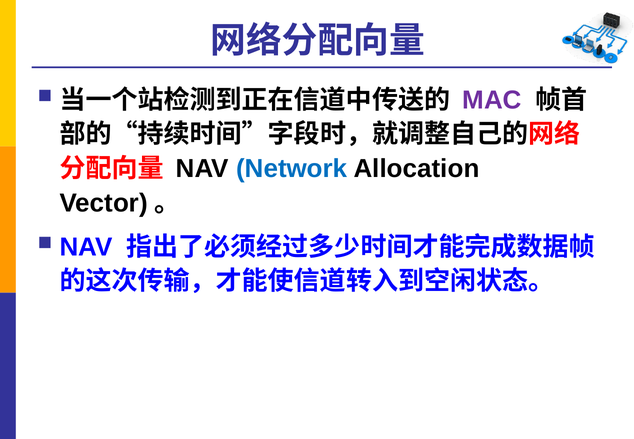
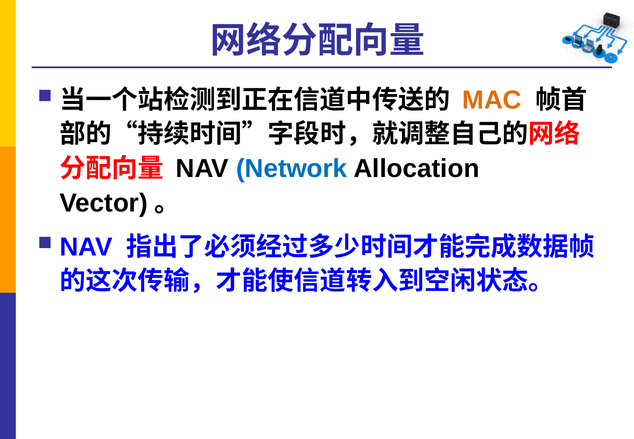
MAC colour: purple -> orange
